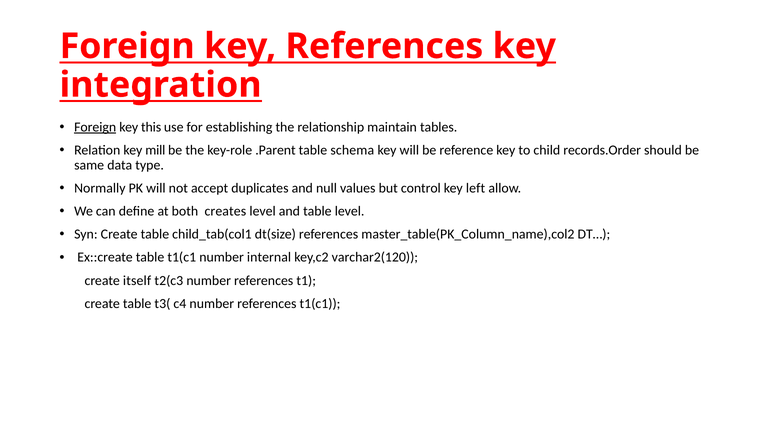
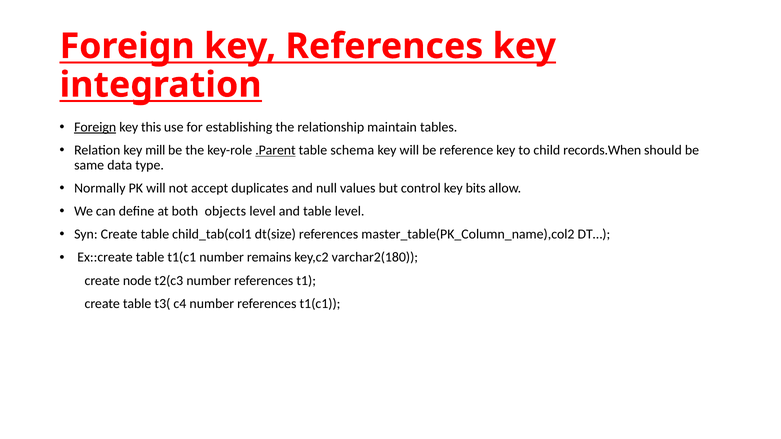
.Parent underline: none -> present
records.Order: records.Order -> records.When
left: left -> bits
creates: creates -> objects
internal: internal -> remains
varchar2(120: varchar2(120 -> varchar2(180
itself: itself -> node
